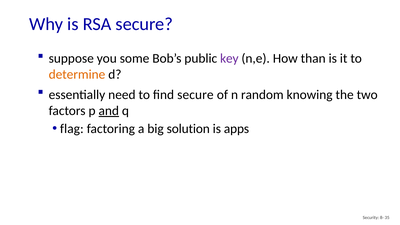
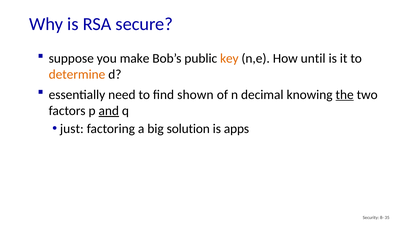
some: some -> make
key colour: purple -> orange
than: than -> until
find secure: secure -> shown
random: random -> decimal
the underline: none -> present
flag: flag -> just
